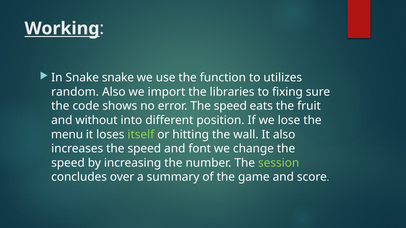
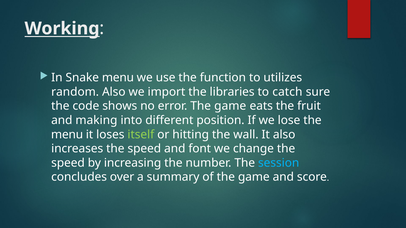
Snake snake: snake -> menu
fixing: fixing -> catch
error The speed: speed -> game
without: without -> making
session colour: light green -> light blue
